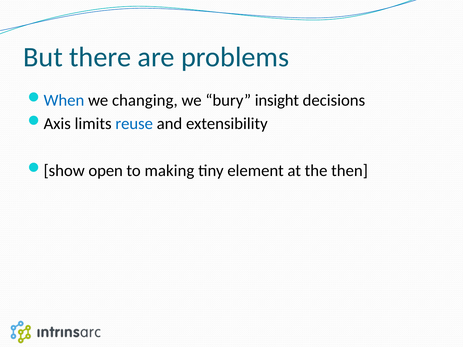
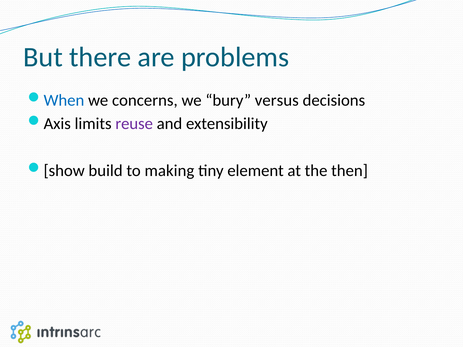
changing: changing -> concerns
insight: insight -> versus
reuse colour: blue -> purple
open: open -> build
